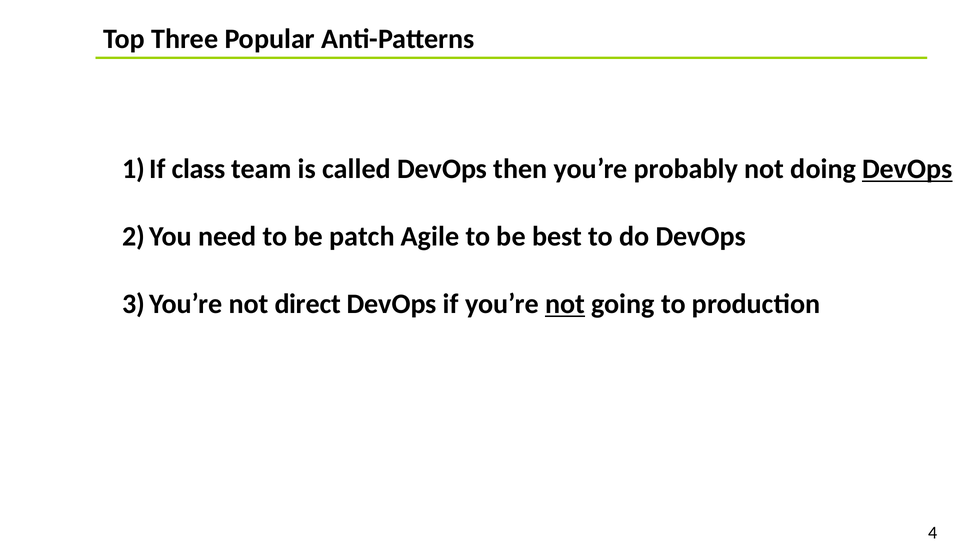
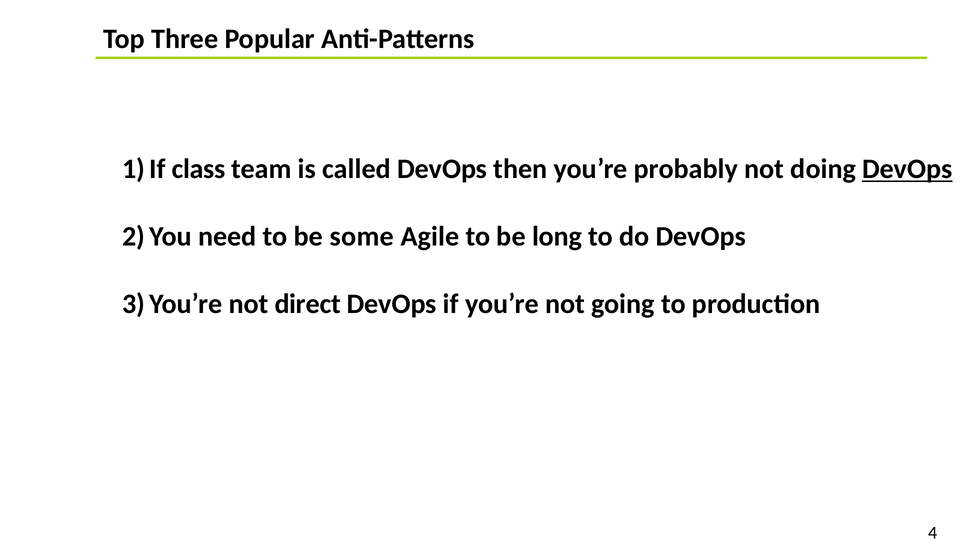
patch: patch -> some
best: best -> long
not at (565, 304) underline: present -> none
